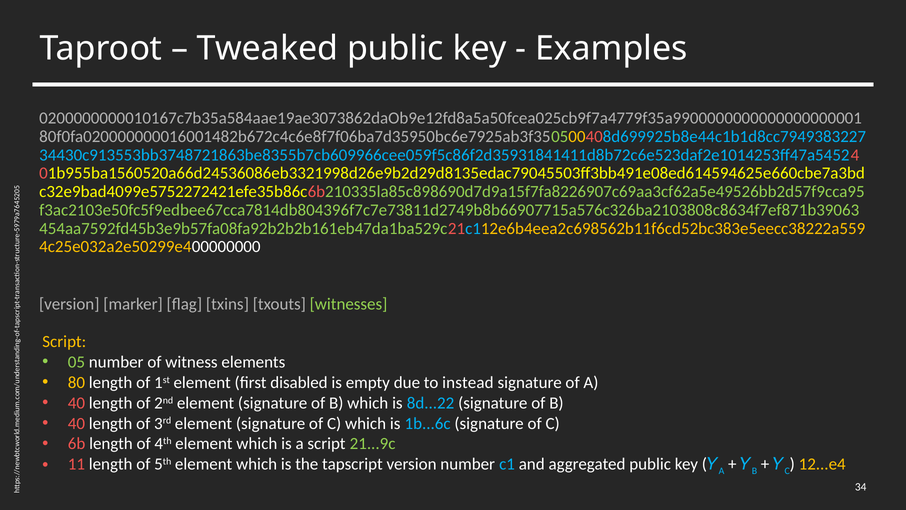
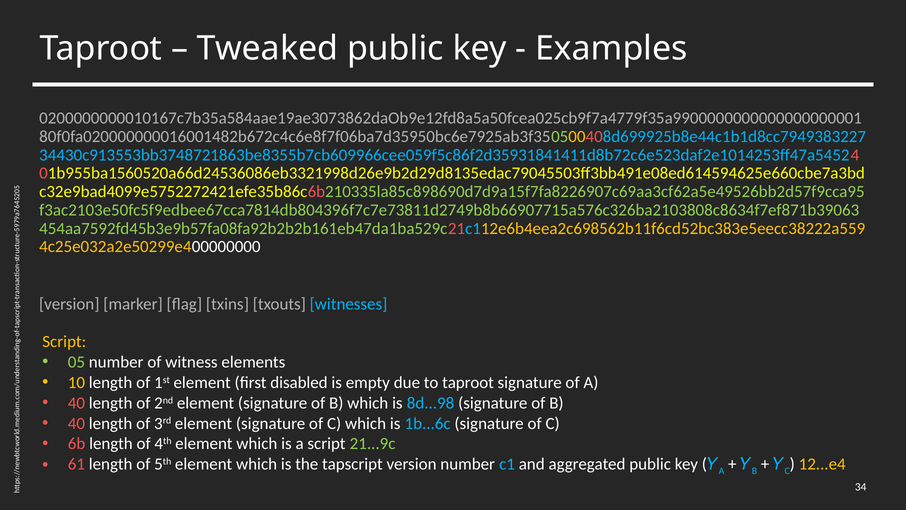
witnesses colour: light green -> light blue
80: 80 -> 10
to instead: instead -> taproot
8d...22: 8d...22 -> 8d...98
11: 11 -> 61
